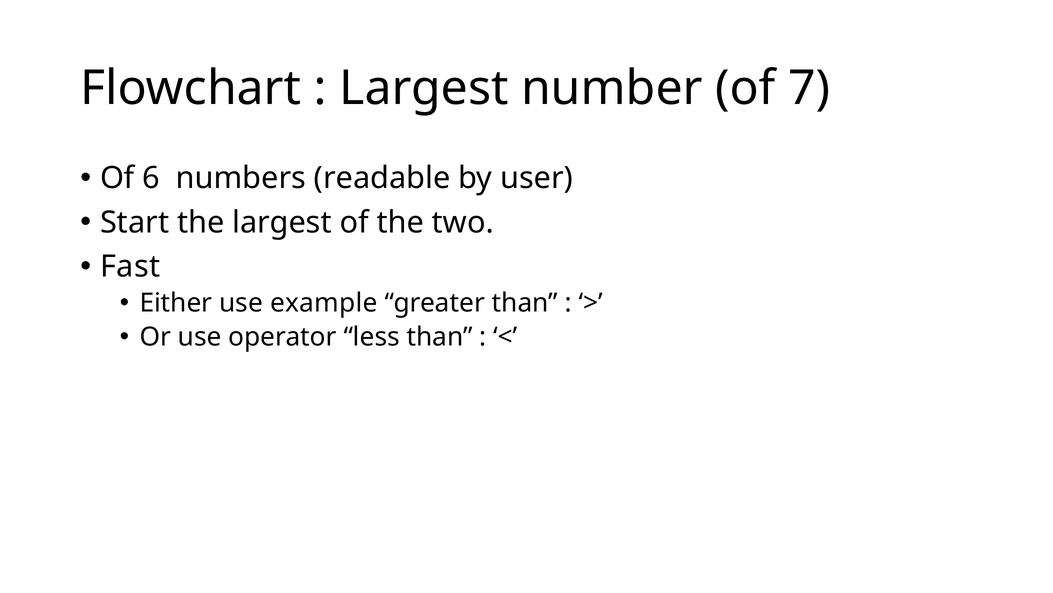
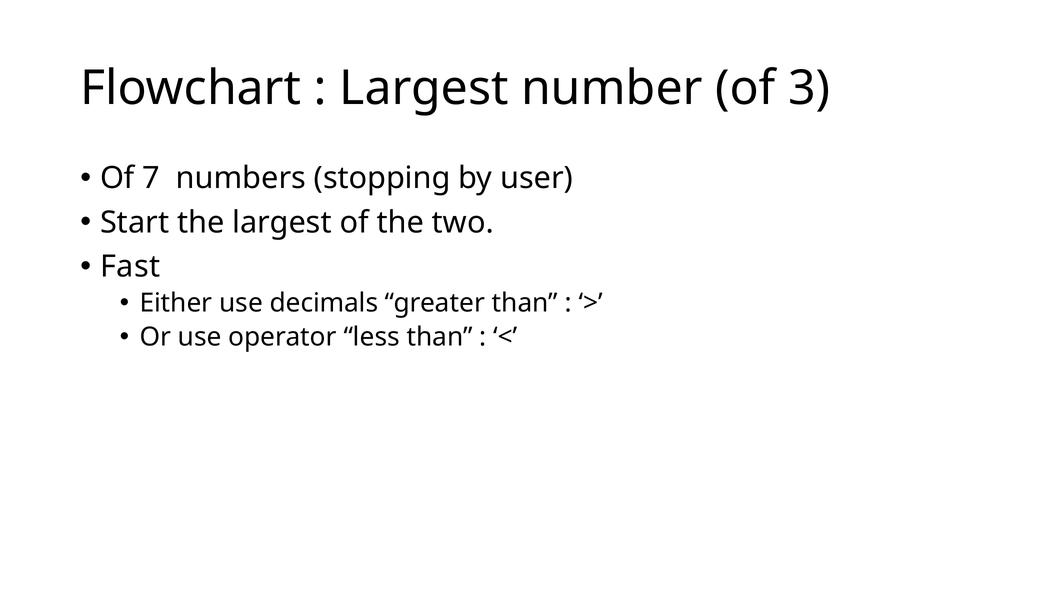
7: 7 -> 3
6: 6 -> 7
readable: readable -> stopping
example: example -> decimals
